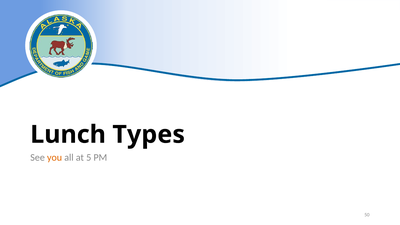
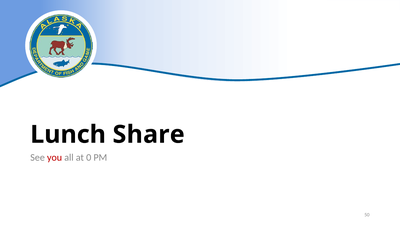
Types: Types -> Share
you colour: orange -> red
5: 5 -> 0
